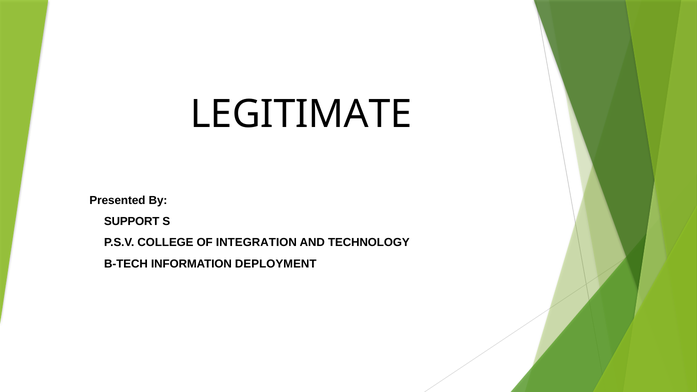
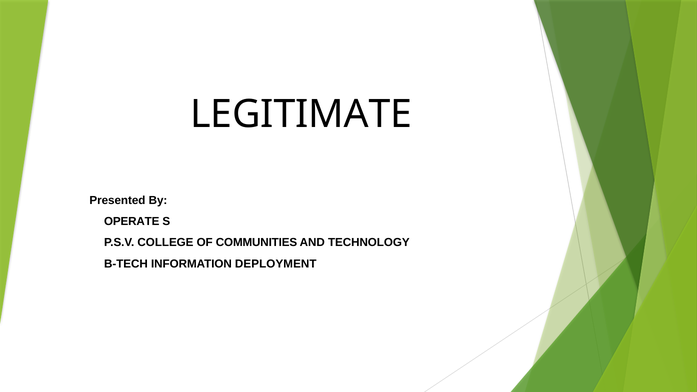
SUPPORT: SUPPORT -> OPERATE
INTEGRATION: INTEGRATION -> COMMUNITIES
